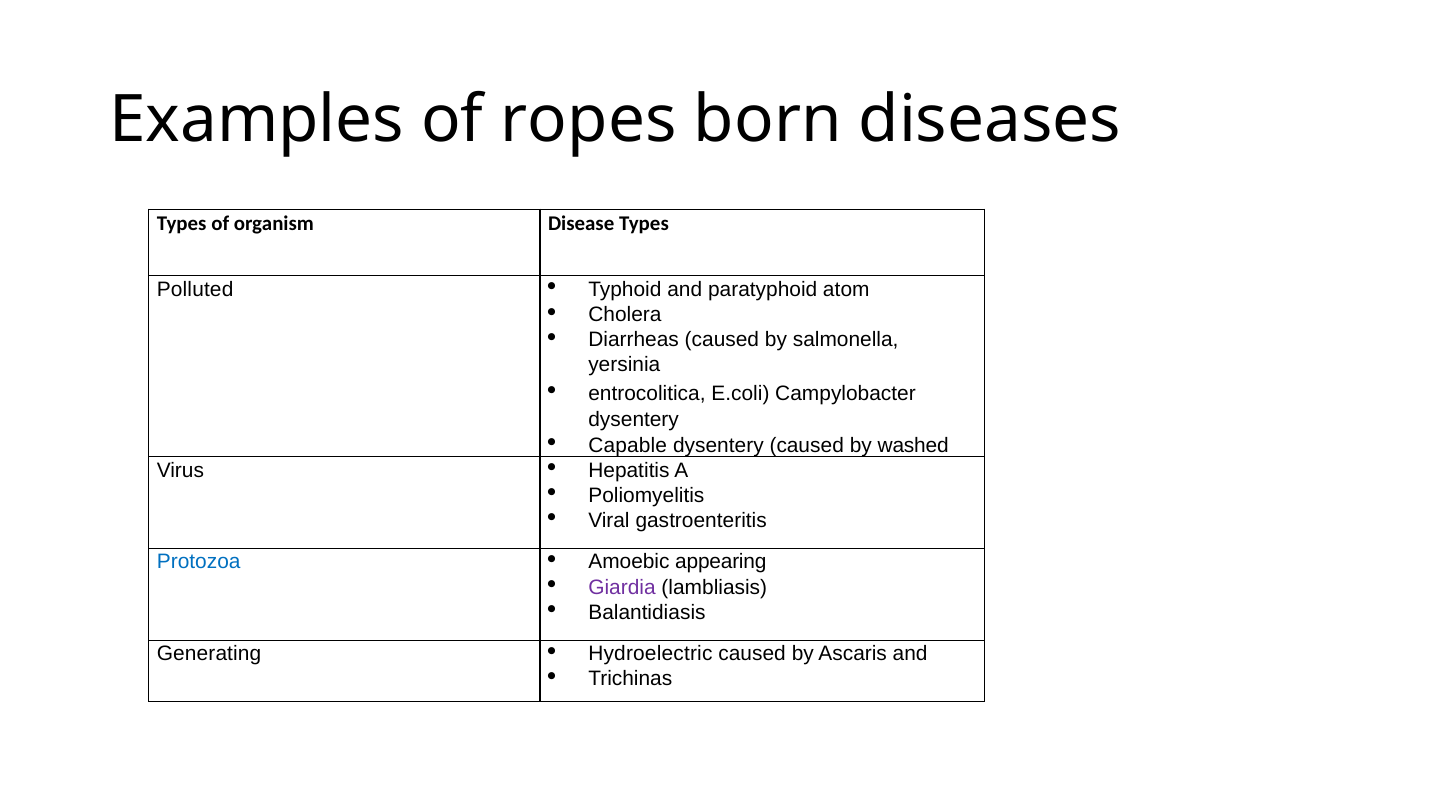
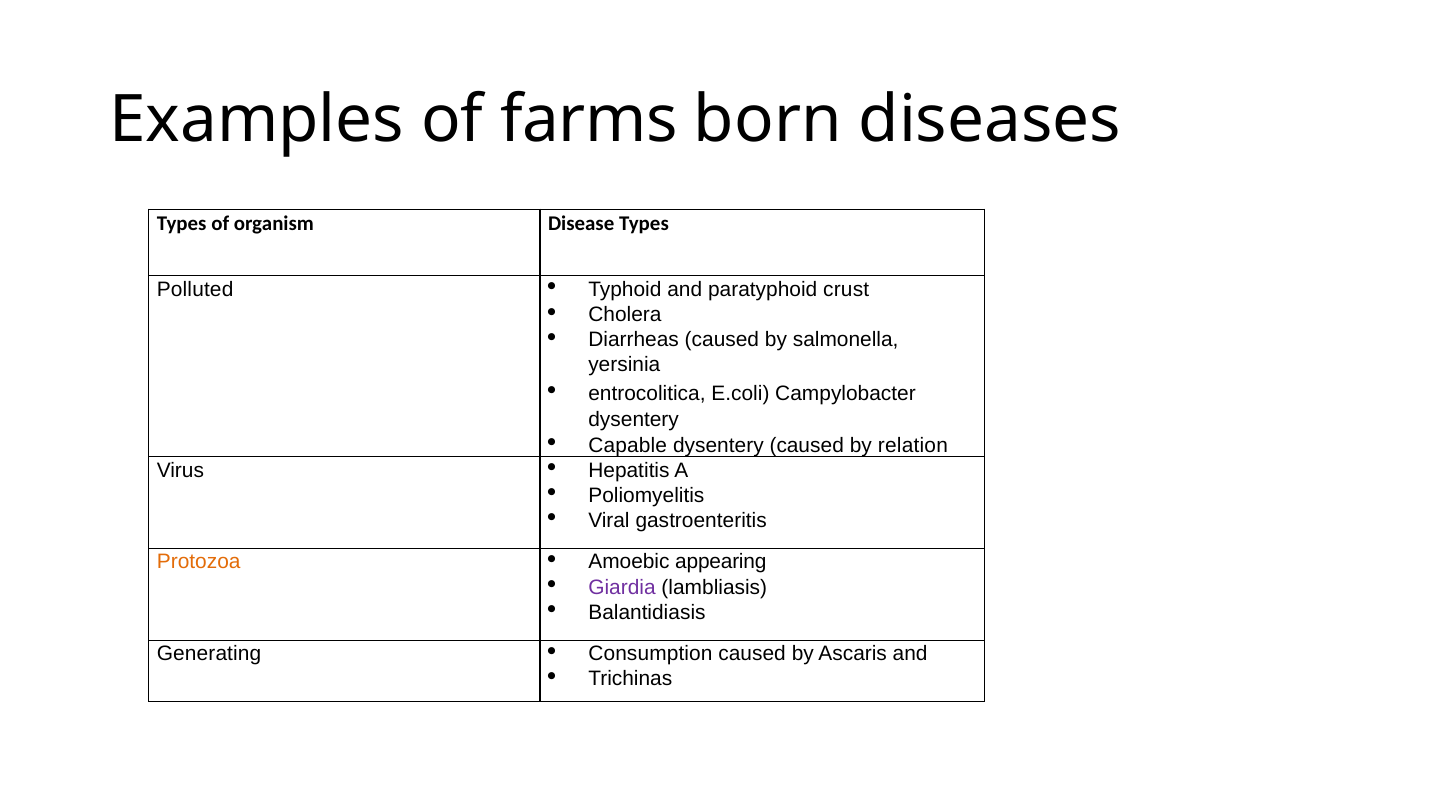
ropes: ropes -> farms
atom: atom -> crust
washed: washed -> relation
Protozoa colour: blue -> orange
Hydroelectric: Hydroelectric -> Consumption
